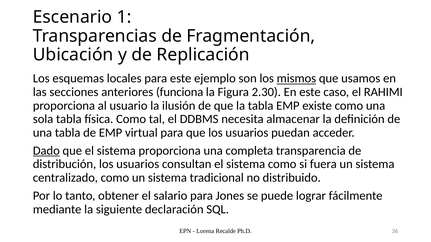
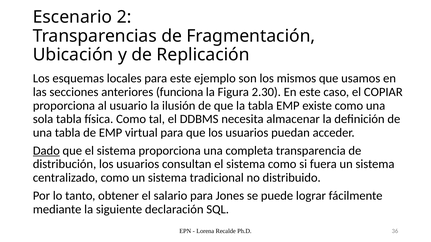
1: 1 -> 2
mismos underline: present -> none
RAHIMI: RAHIMI -> COPIAR
